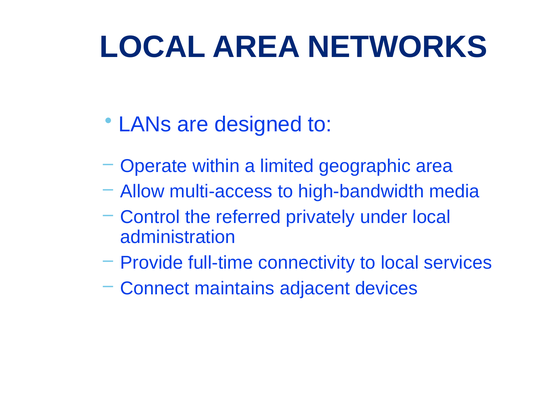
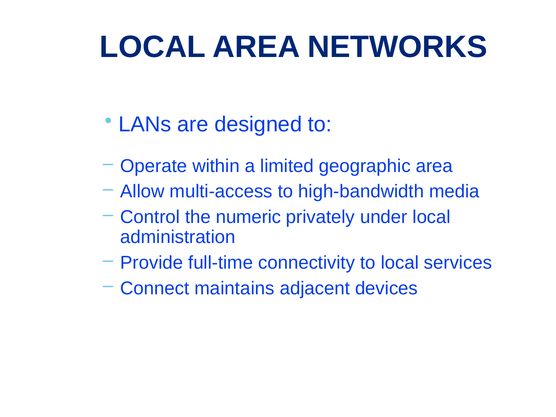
referred: referred -> numeric
